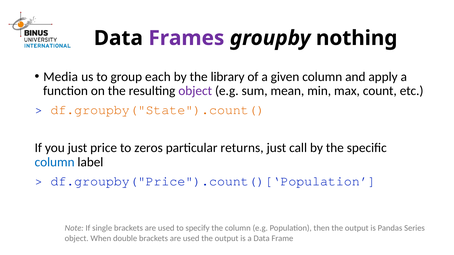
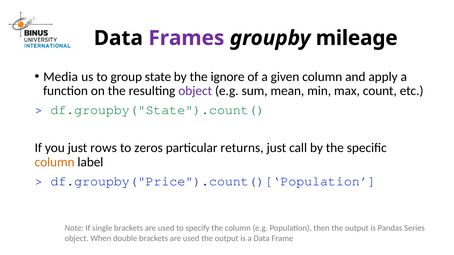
nothing: nothing -> mileage
each: each -> state
library: library -> ignore
df.groupby("State").count( colour: orange -> green
price: price -> rows
column at (55, 162) colour: blue -> orange
